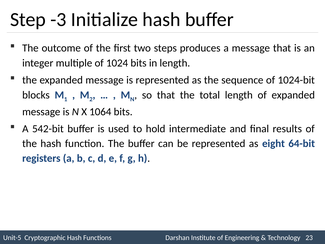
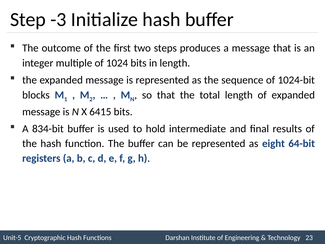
1064: 1064 -> 6415
542-bit: 542-bit -> 834-bit
